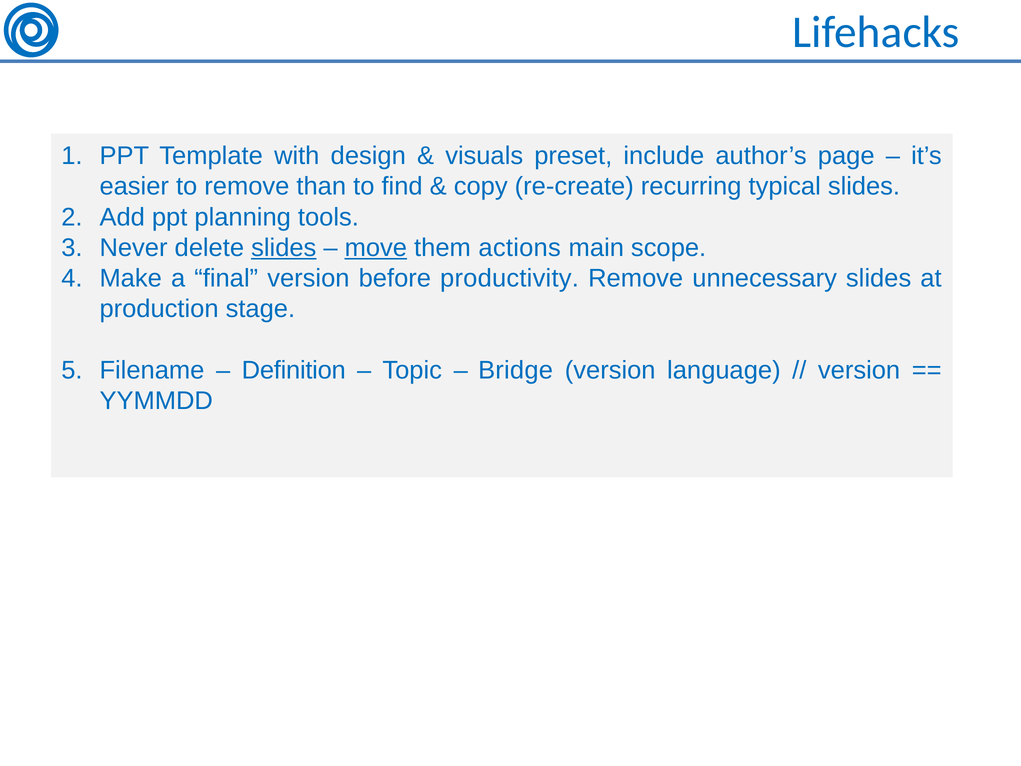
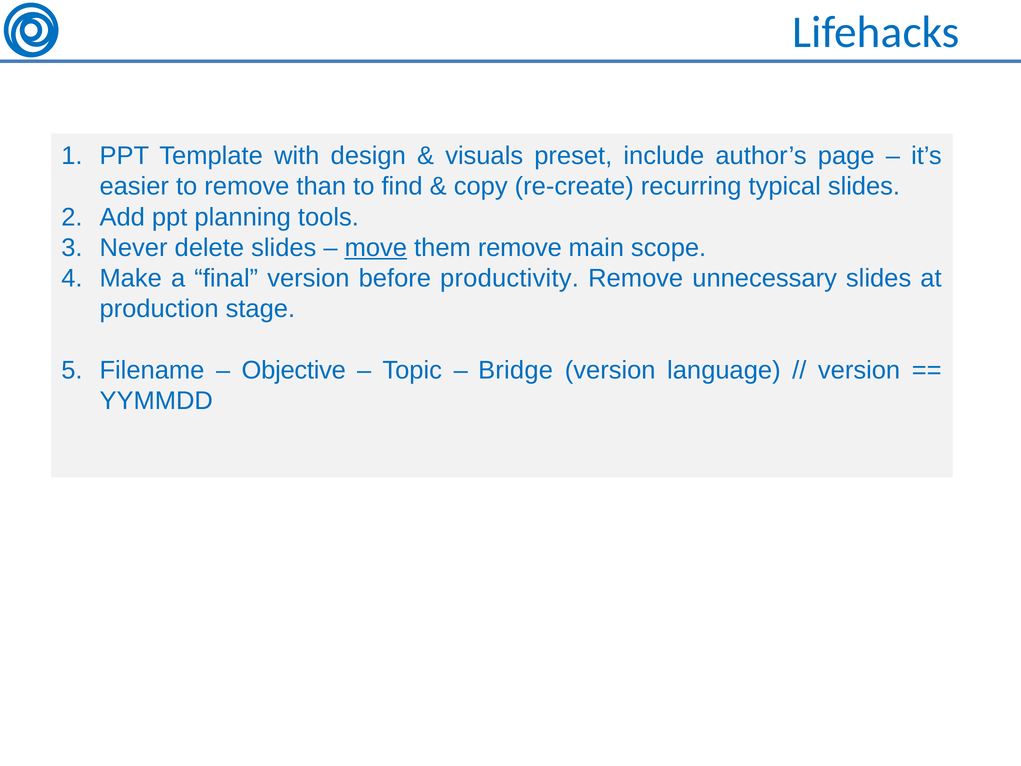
slides at (284, 248) underline: present -> none
them actions: actions -> remove
Definition: Definition -> Objective
